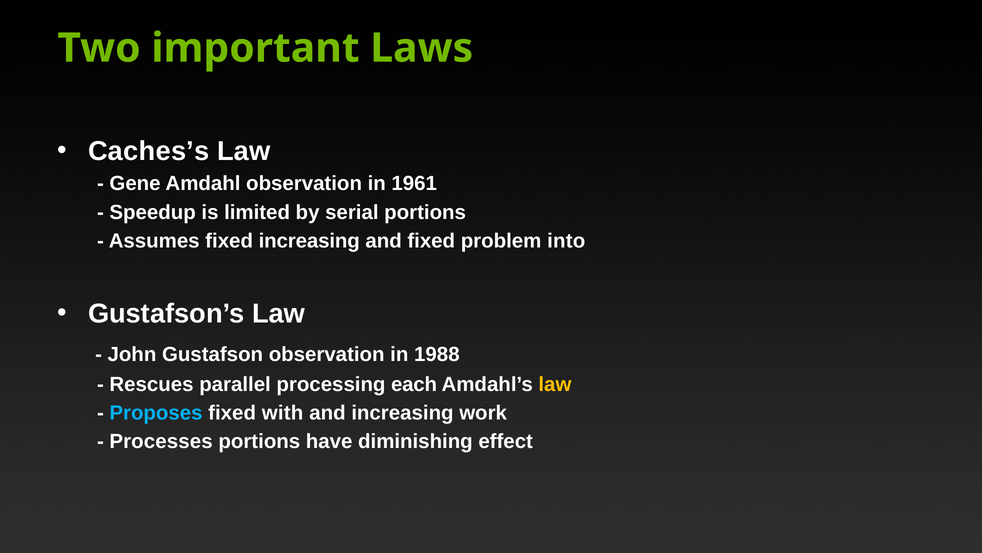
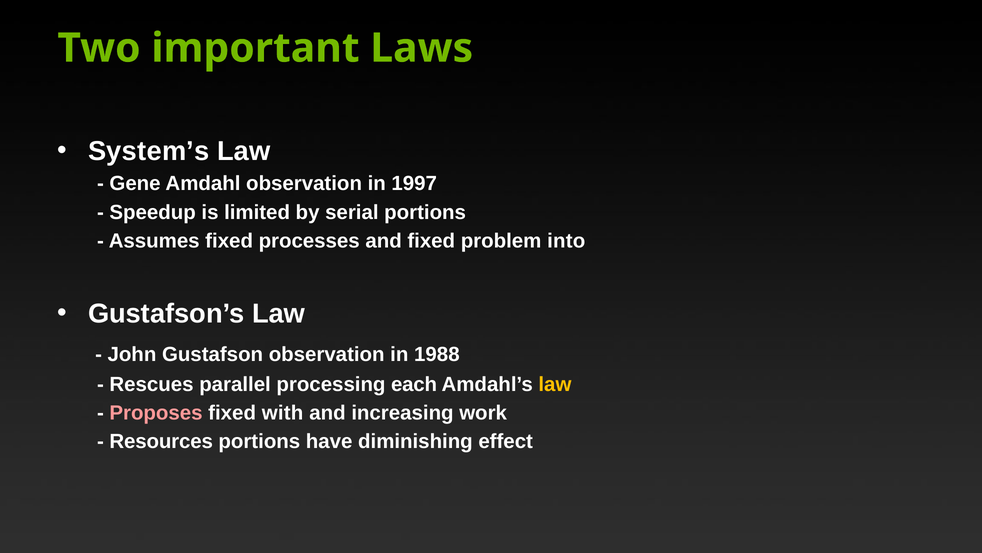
Caches’s: Caches’s -> System’s
1961: 1961 -> 1997
fixed increasing: increasing -> processes
Proposes colour: light blue -> pink
Processes: Processes -> Resources
